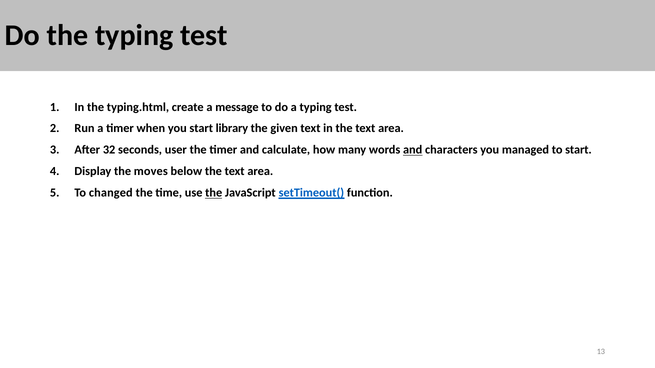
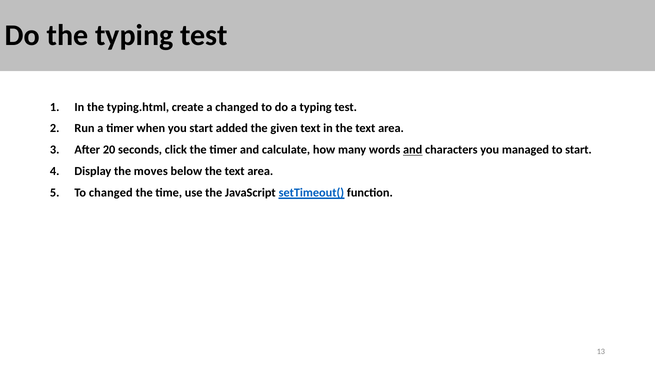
a message: message -> changed
library: library -> added
32: 32 -> 20
user: user -> click
the at (214, 193) underline: present -> none
